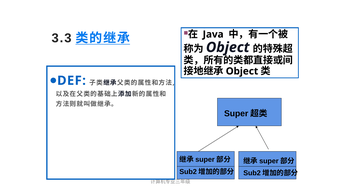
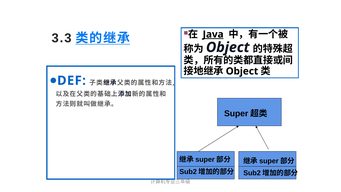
Java underline: none -> present
